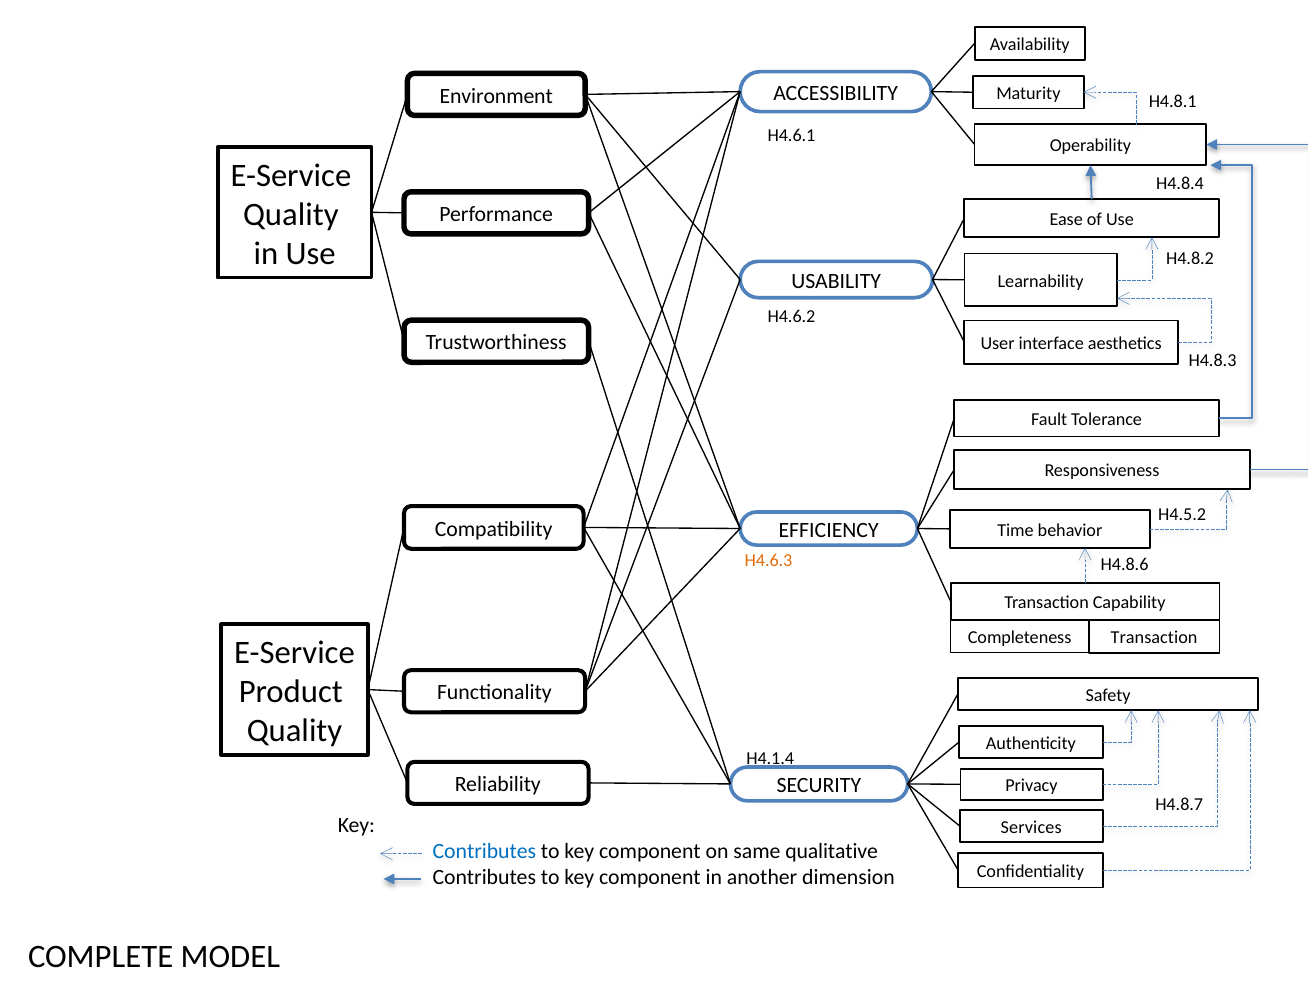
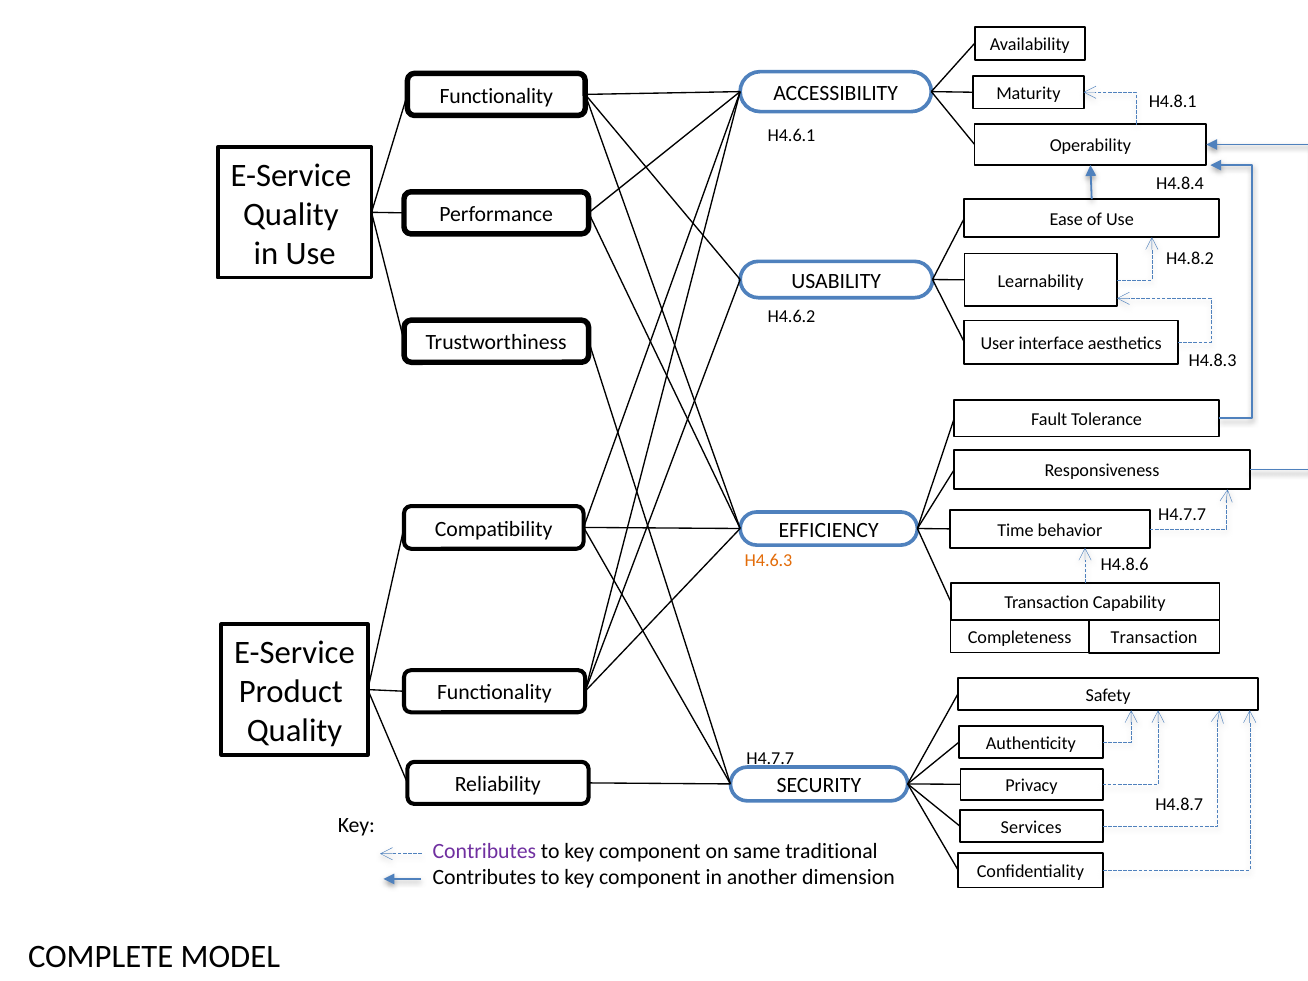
Environment at (496, 96): Environment -> Functionality
H4.5.2 at (1182, 514): H4.5.2 -> H4.7.7
H4.1.4 at (770, 758): H4.1.4 -> H4.7.7
Contributes at (484, 852) colour: blue -> purple
qualitative: qualitative -> traditional
